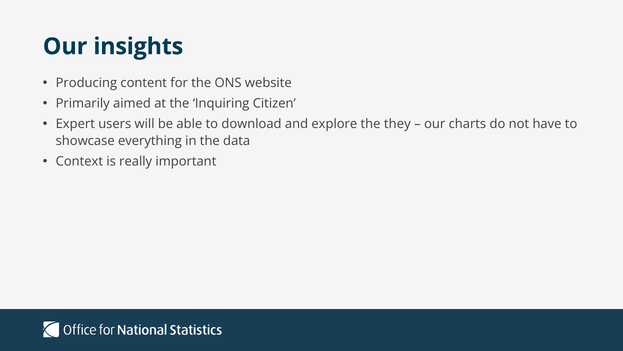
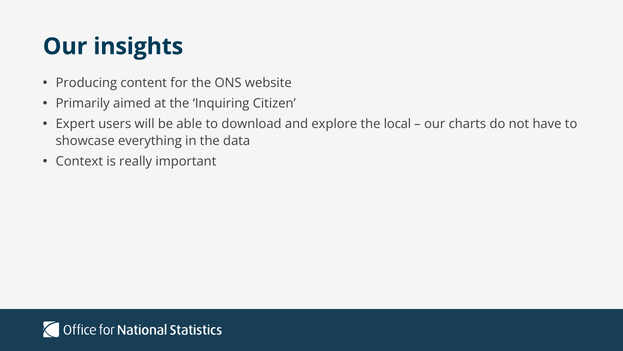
they: they -> local
